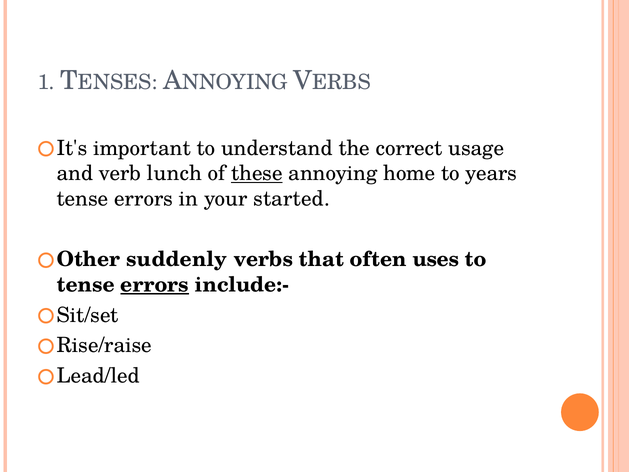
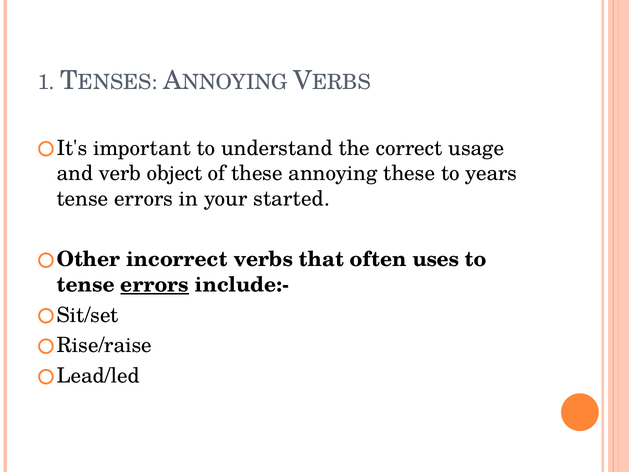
lunch: lunch -> object
these at (257, 173) underline: present -> none
annoying home: home -> these
suddenly: suddenly -> incorrect
